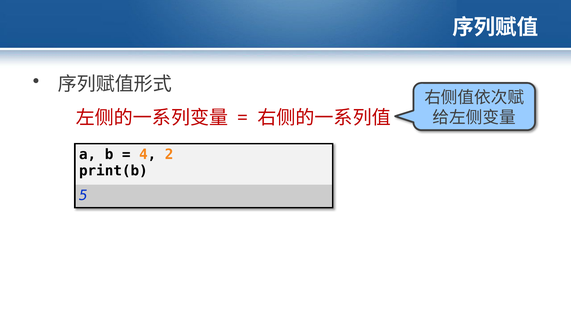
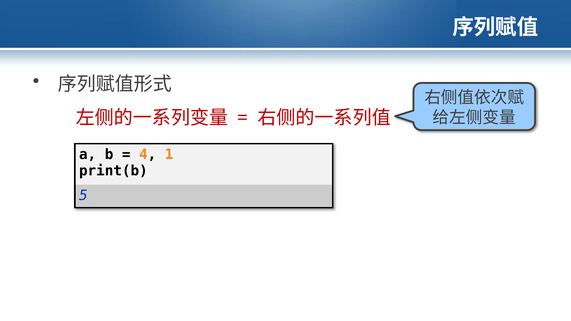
2: 2 -> 1
